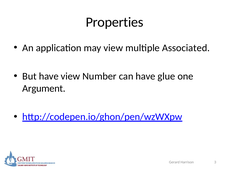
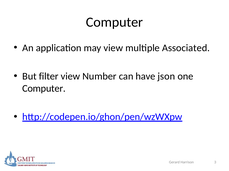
Properties at (115, 22): Properties -> Computer
But have: have -> filter
glue: glue -> json
Argument at (44, 89): Argument -> Computer
